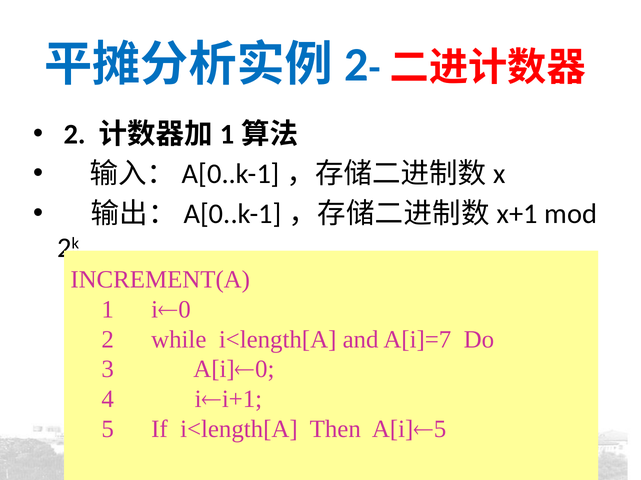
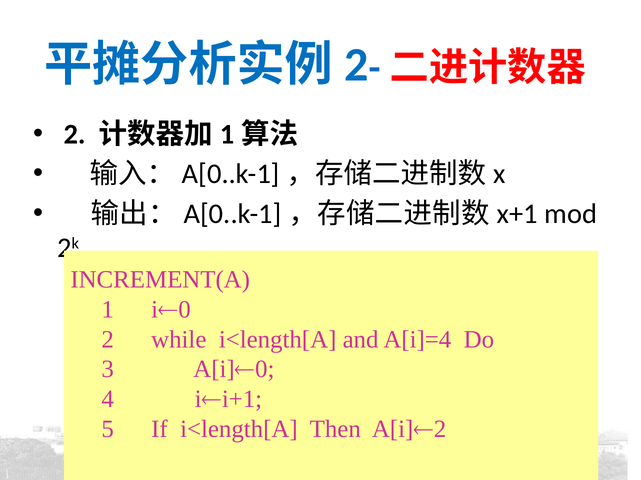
A[i]=7: A[i]=7 -> A[i]=4
5 at (440, 430): 5 -> 2
